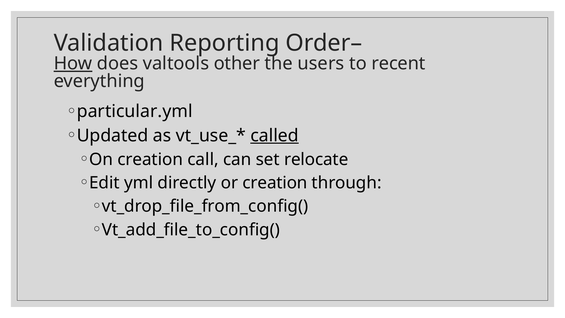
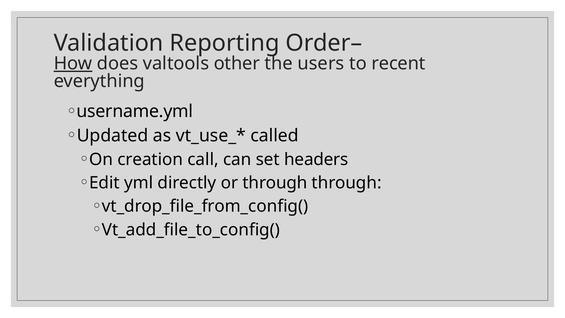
particular.yml: particular.yml -> username.yml
called underline: present -> none
relocate: relocate -> headers
or creation: creation -> through
